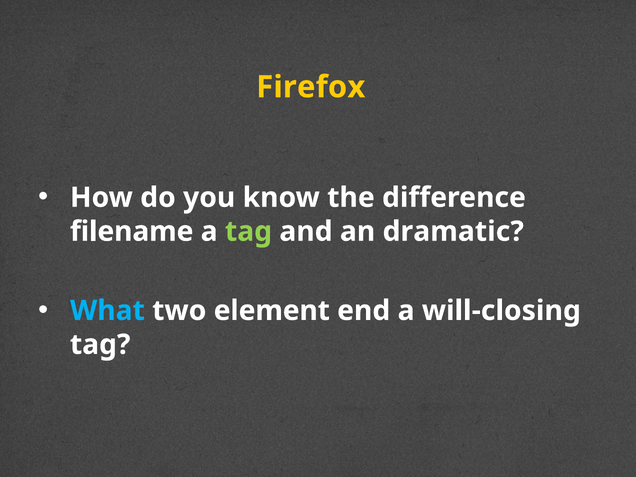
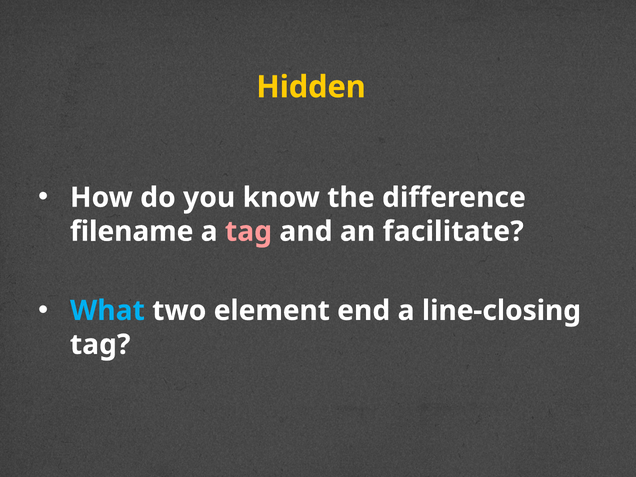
Firefox: Firefox -> Hidden
tag at (248, 231) colour: light green -> pink
dramatic: dramatic -> facilitate
will-closing: will-closing -> line-closing
